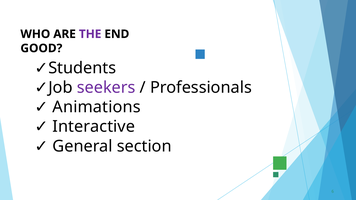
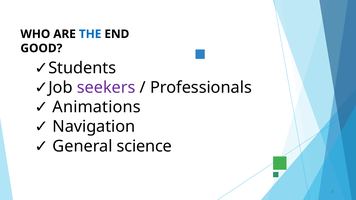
THE colour: purple -> blue
Interactive: Interactive -> Navigation
section: section -> science
